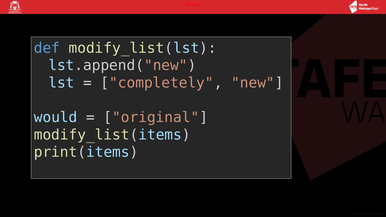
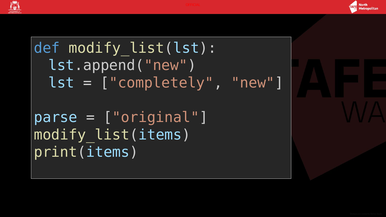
would: would -> parse
